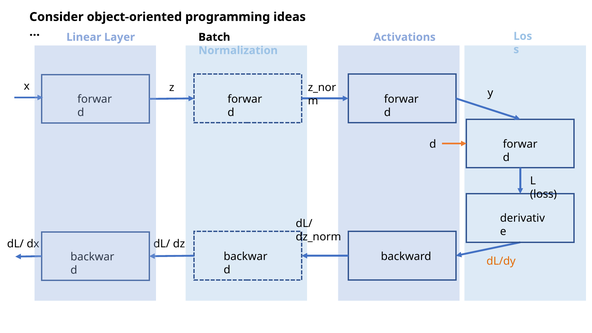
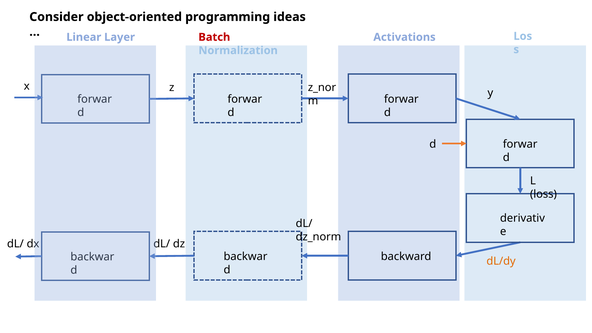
Batch colour: black -> red
